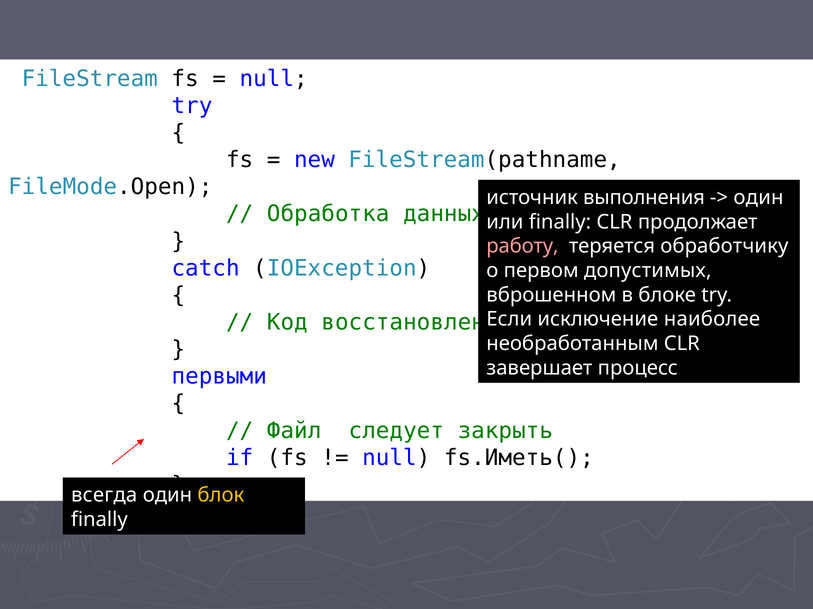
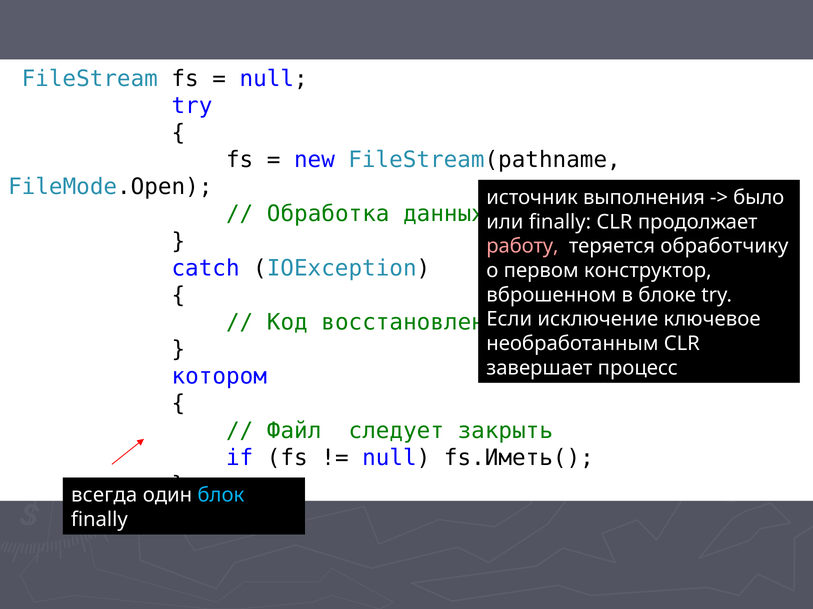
один at (759, 198): один -> было
допустимых: допустимых -> конструктор
наиболее: наиболее -> ключевое
первыми: первыми -> котором
блок colour: yellow -> light blue
